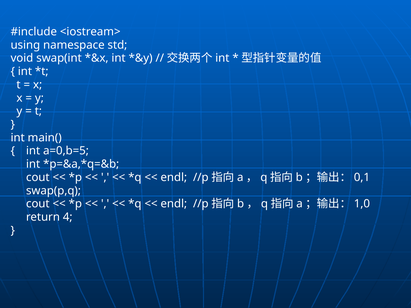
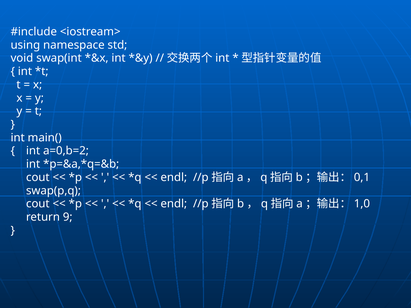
a=0,b=5: a=0,b=5 -> a=0,b=2
4: 4 -> 9
